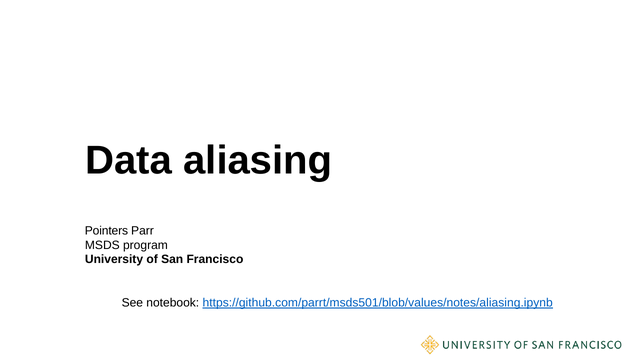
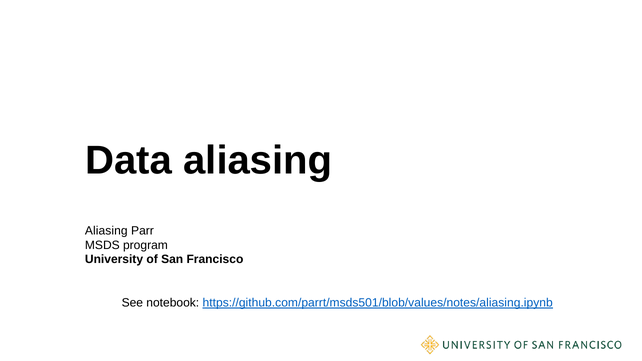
Pointers at (106, 231): Pointers -> Aliasing
